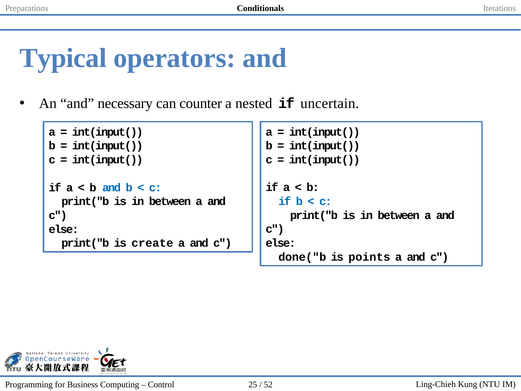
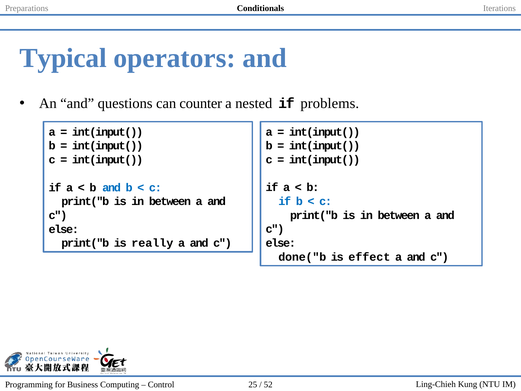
necessary: necessary -> questions
uncertain: uncertain -> problems
create: create -> really
points: points -> effect
